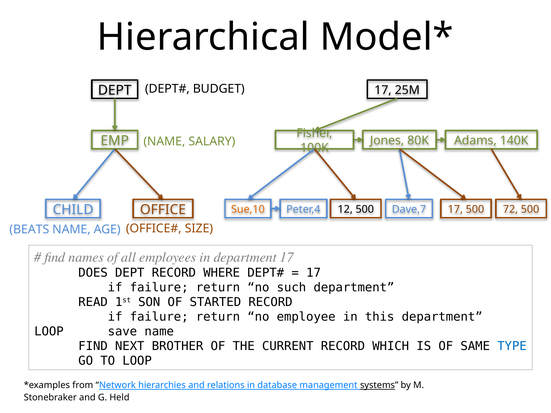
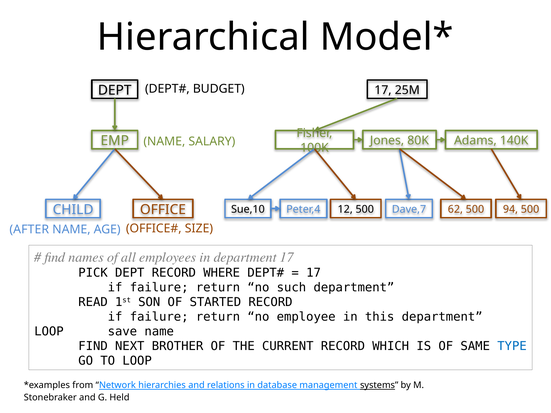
Sue,10 colour: orange -> black
500 17: 17 -> 62
72: 72 -> 94
BEATS: BEATS -> AFTER
DOES: DOES -> PICK
